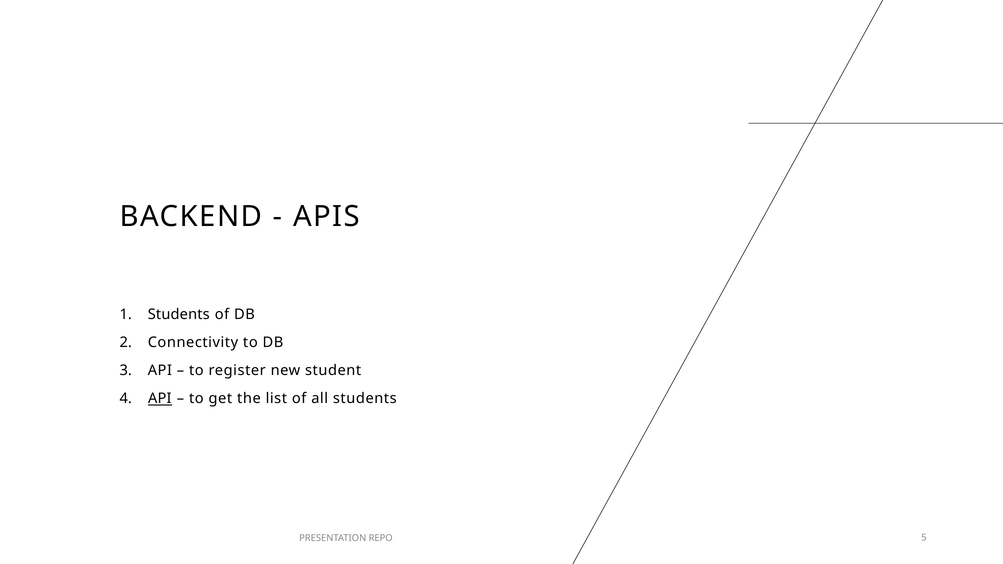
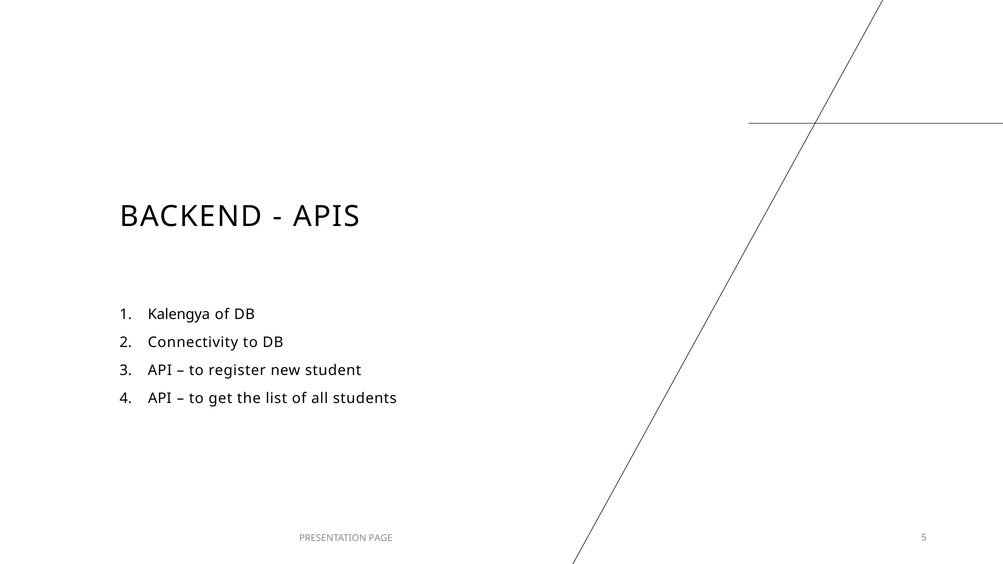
Students at (179, 315): Students -> Kalengya
API at (160, 399) underline: present -> none
REPO: REPO -> PAGE
